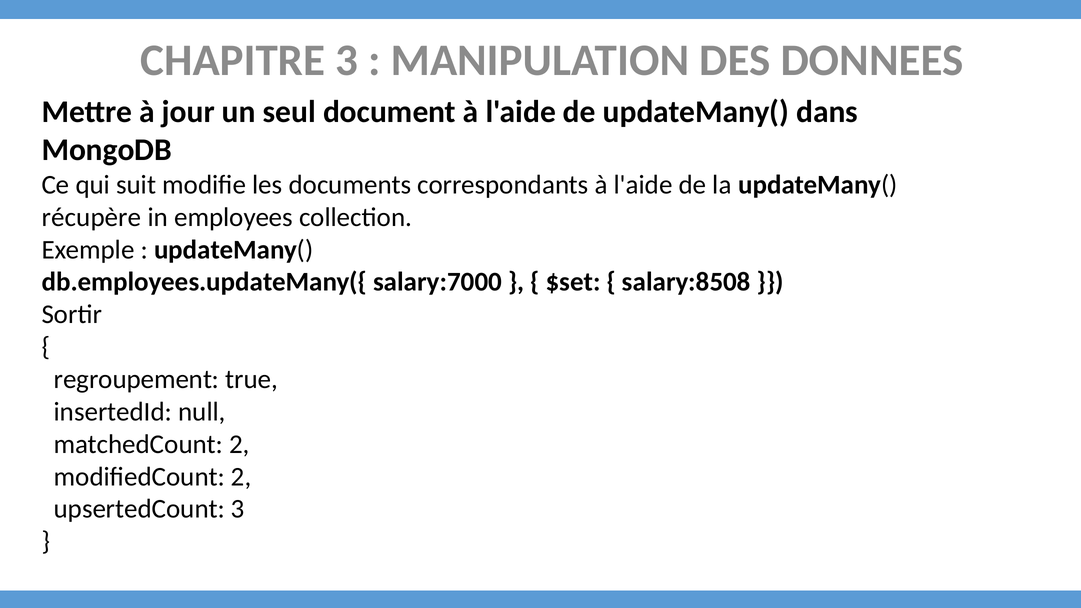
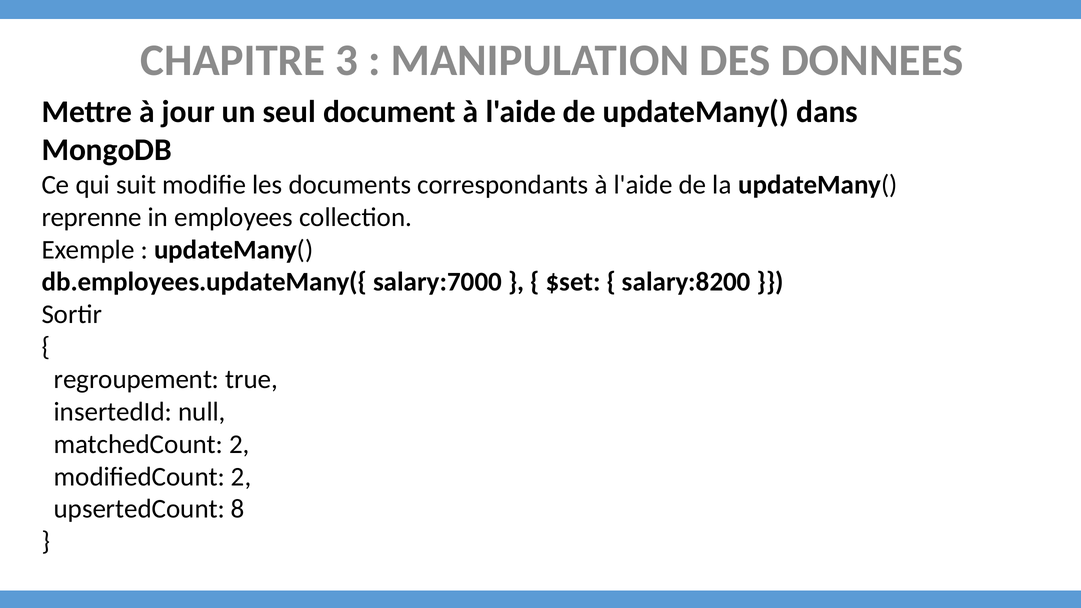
récupère: récupère -> reprenne
salary:8508: salary:8508 -> salary:8200
upsertedCount 3: 3 -> 8
